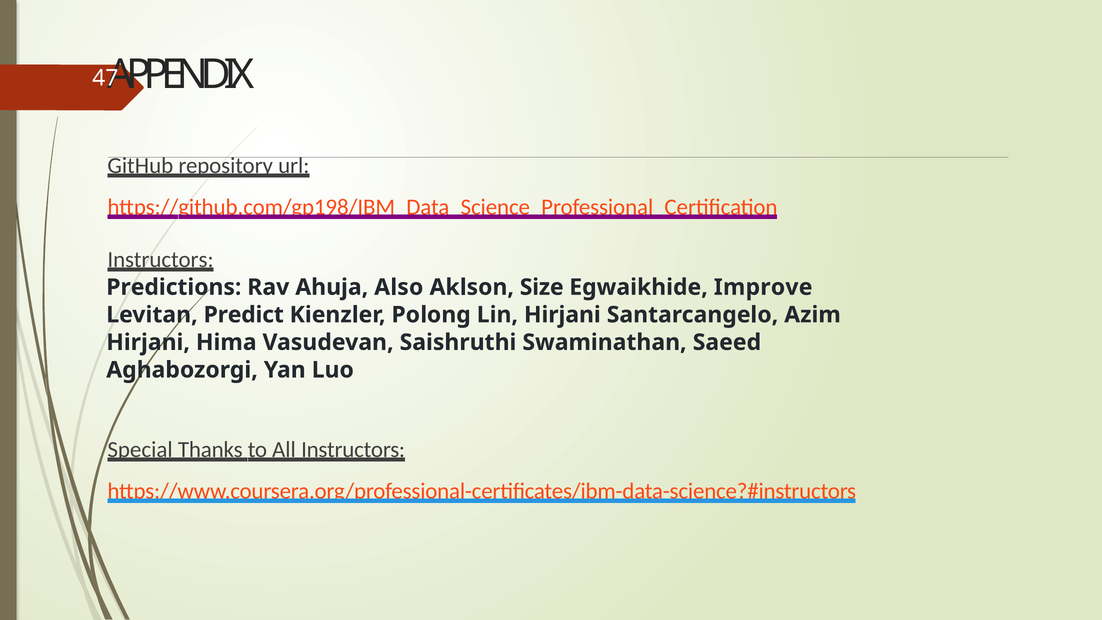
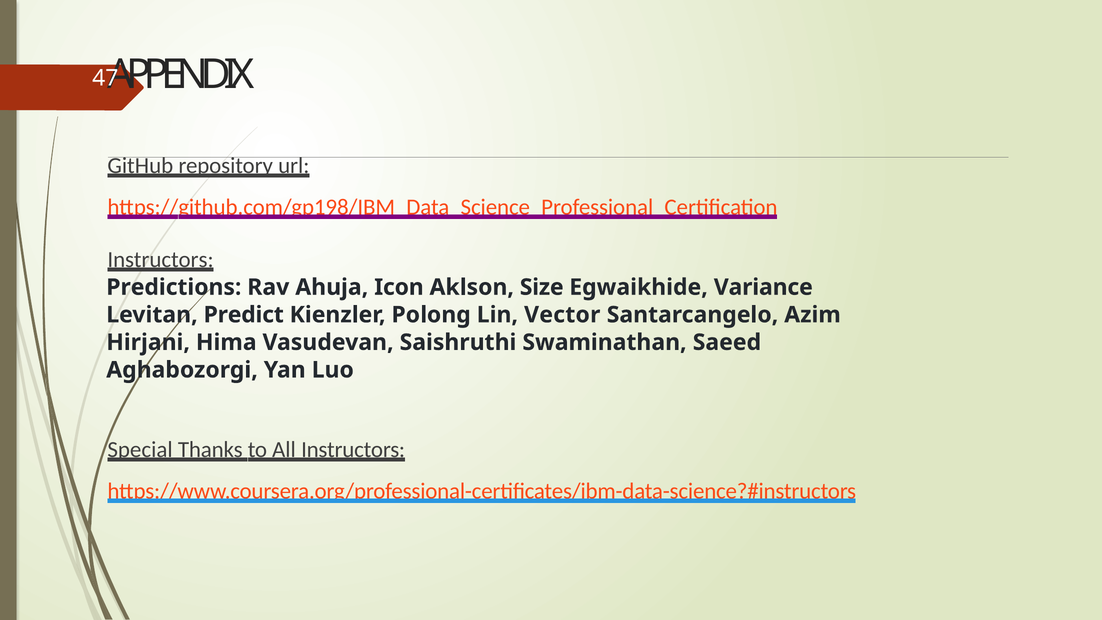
Also: Also -> Icon
Improve: Improve -> Variance
Lin Hirjani: Hirjani -> Vector
